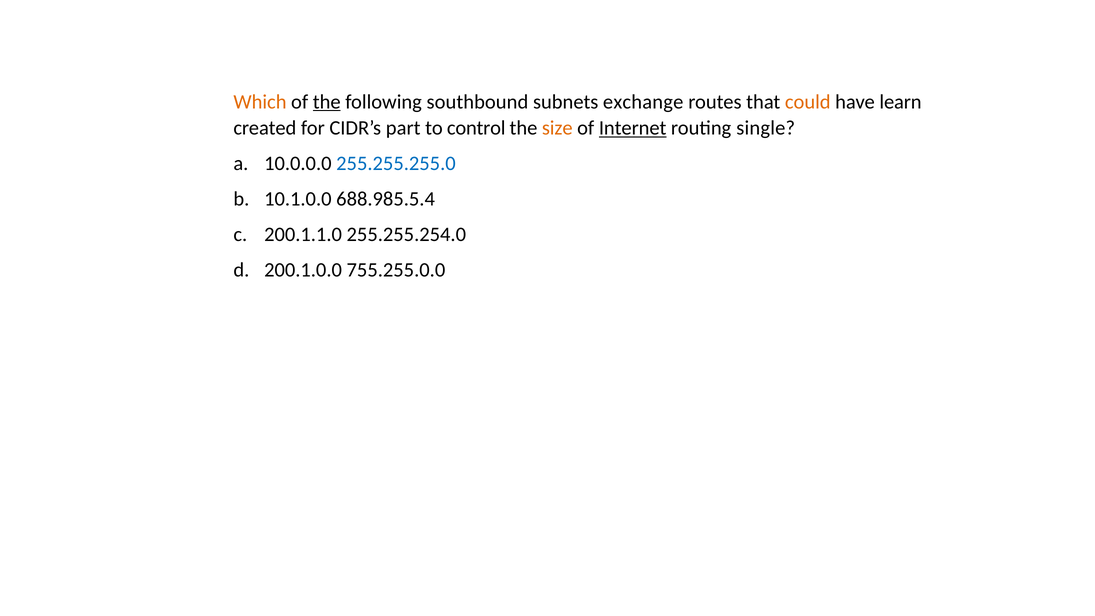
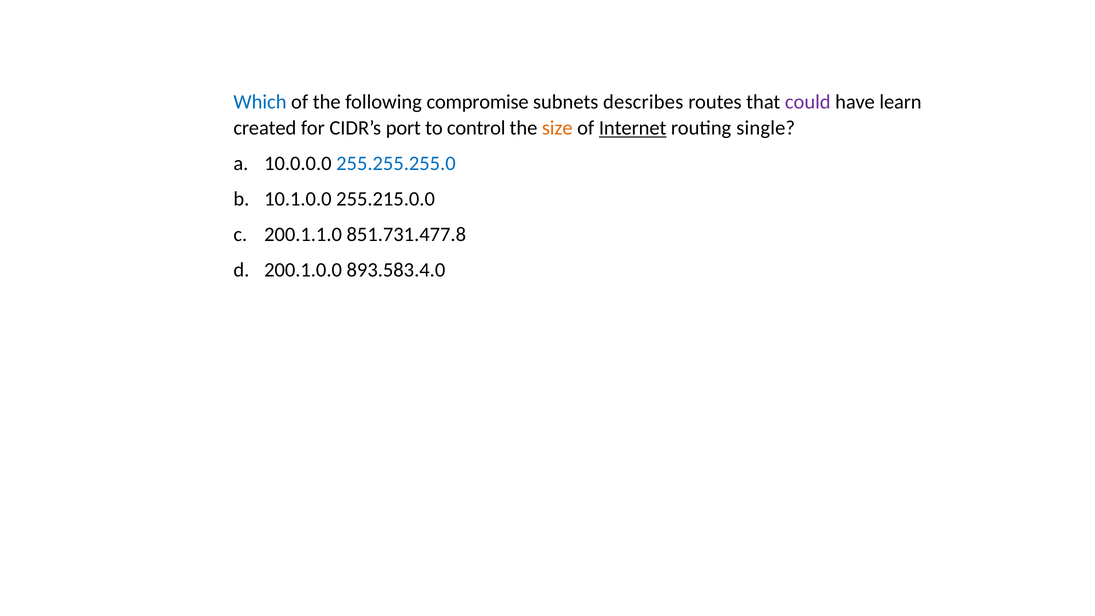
Which colour: orange -> blue
the at (327, 102) underline: present -> none
southbound: southbound -> compromise
exchange: exchange -> describes
could colour: orange -> purple
part: part -> port
688.985.5.4: 688.985.5.4 -> 255.215.0.0
255.255.254.0: 255.255.254.0 -> 851.731.477.8
755.255.0.0: 755.255.0.0 -> 893.583.4.0
